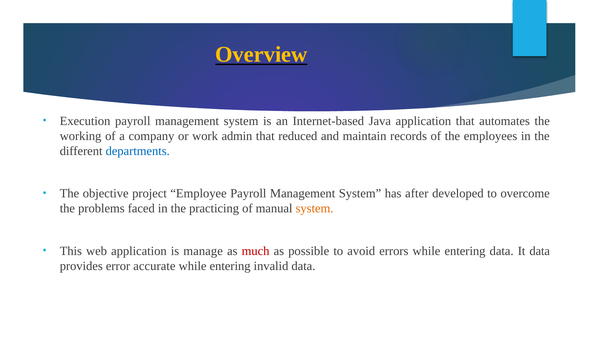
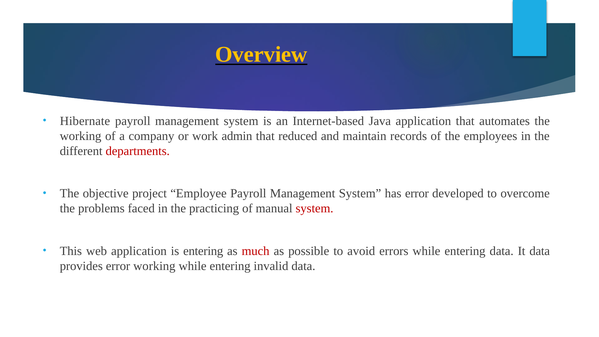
Execution: Execution -> Hibernate
departments colour: blue -> red
has after: after -> error
system at (315, 208) colour: orange -> red
is manage: manage -> entering
error accurate: accurate -> working
